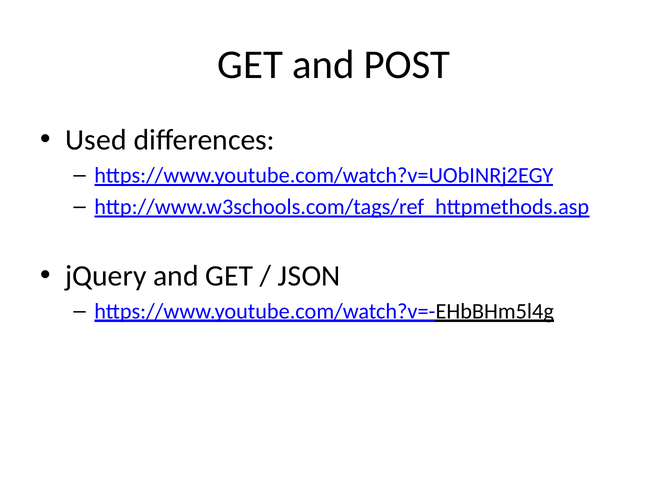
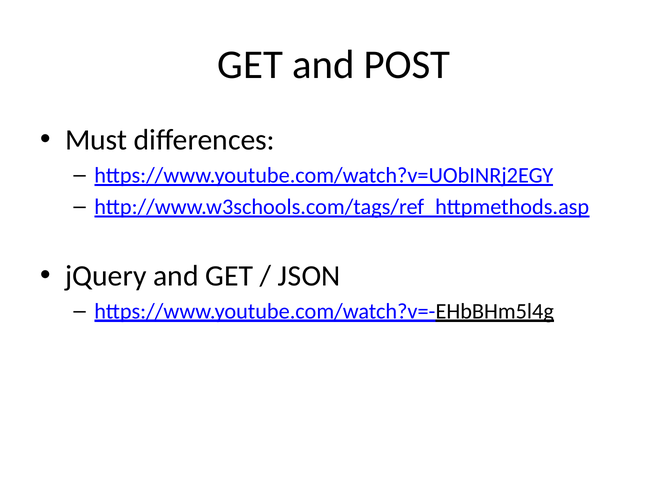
Used: Used -> Must
